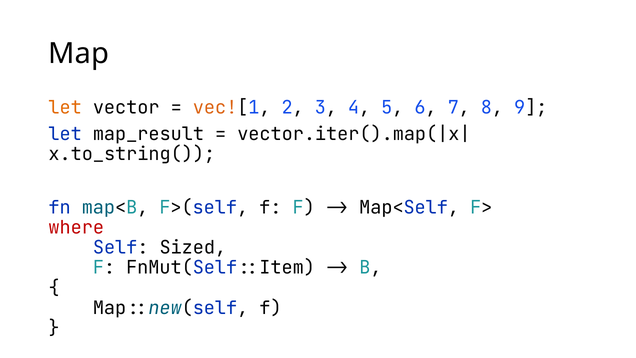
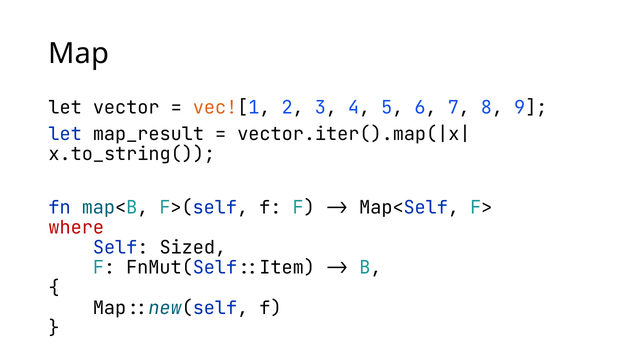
let at (65, 108) colour: orange -> black
